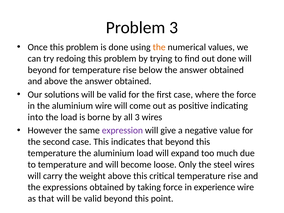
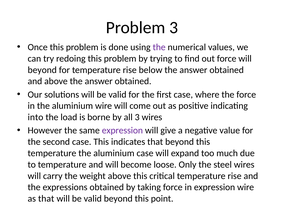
the at (159, 47) colour: orange -> purple
out done: done -> force
aluminium load: load -> case
in experience: experience -> expression
